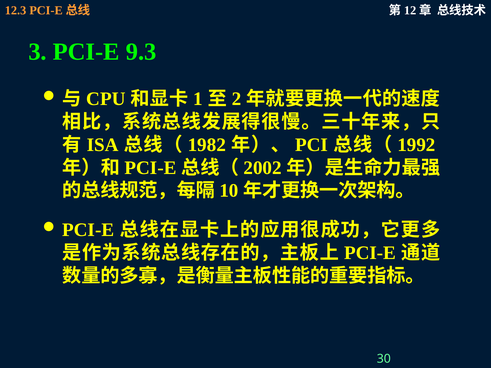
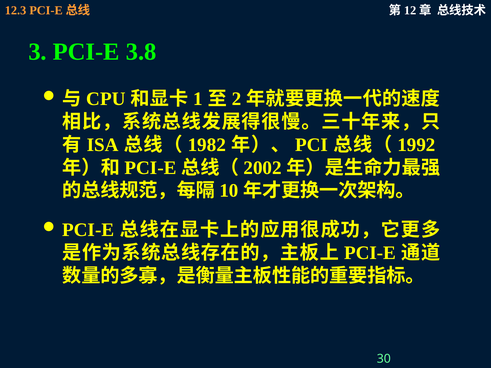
9.3: 9.3 -> 3.8
